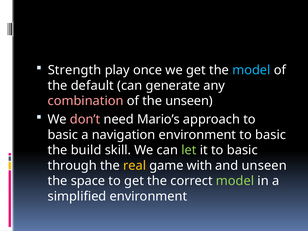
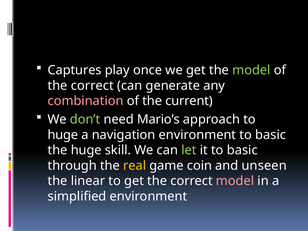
Strength: Strength -> Captures
model at (251, 70) colour: light blue -> light green
default at (92, 86): default -> correct
the unseen: unseen -> current
don’t colour: pink -> light green
basic at (63, 135): basic -> huge
the build: build -> huge
with: with -> coin
space: space -> linear
model at (235, 181) colour: light green -> pink
